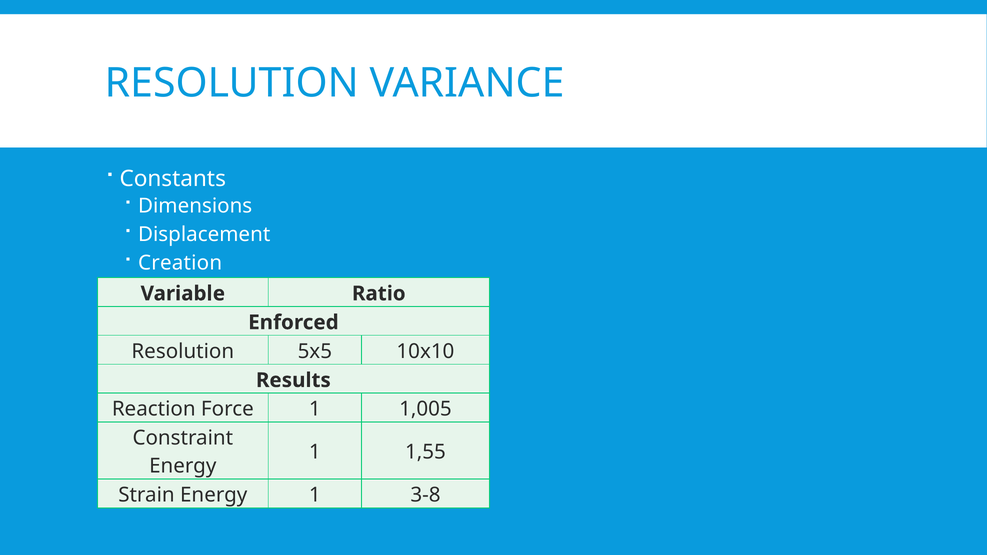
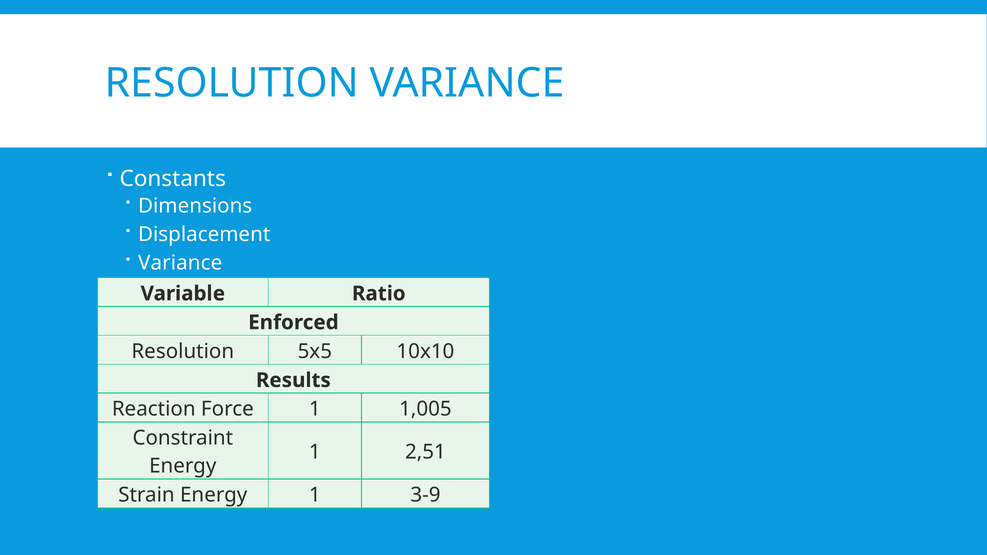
Creation at (180, 263): Creation -> Variance
1,55: 1,55 -> 2,51
3-8: 3-8 -> 3-9
